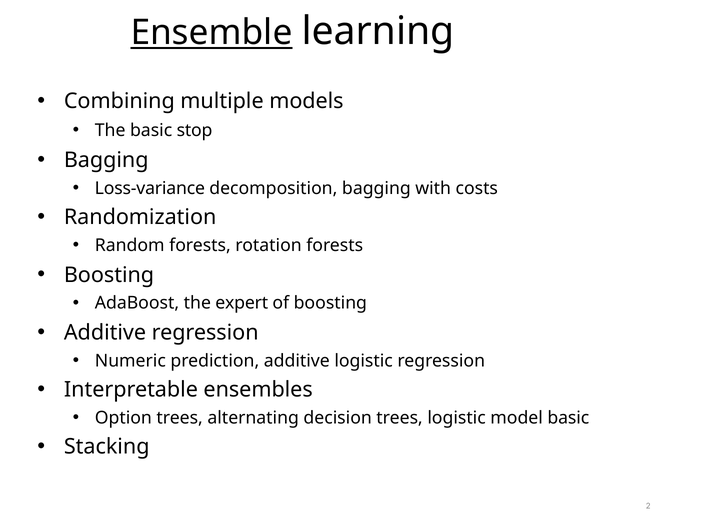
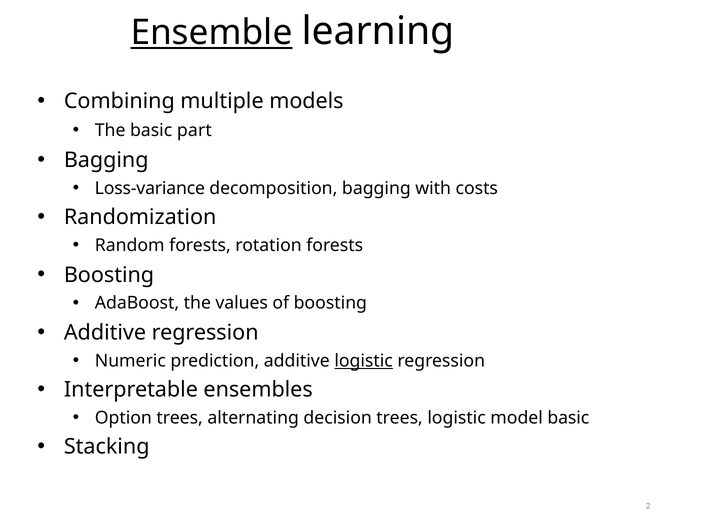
stop: stop -> part
expert: expert -> values
logistic at (364, 361) underline: none -> present
